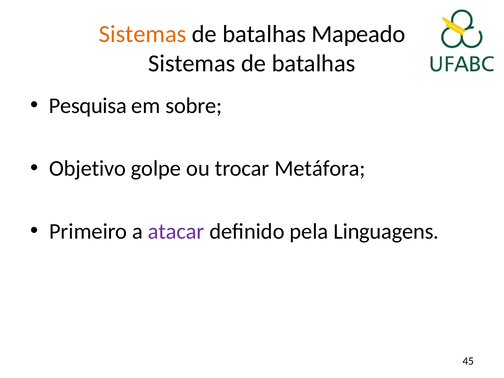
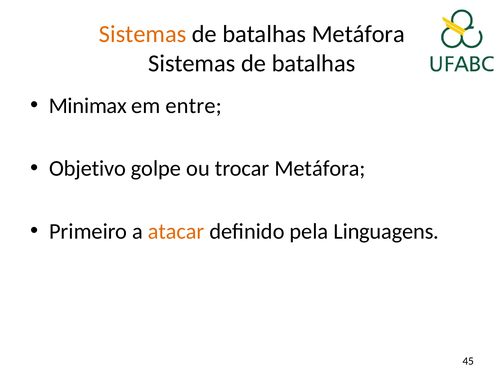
batalhas Mapeado: Mapeado -> Metáfora
Pesquisa: Pesquisa -> Minimax
sobre: sobre -> entre
atacar colour: purple -> orange
